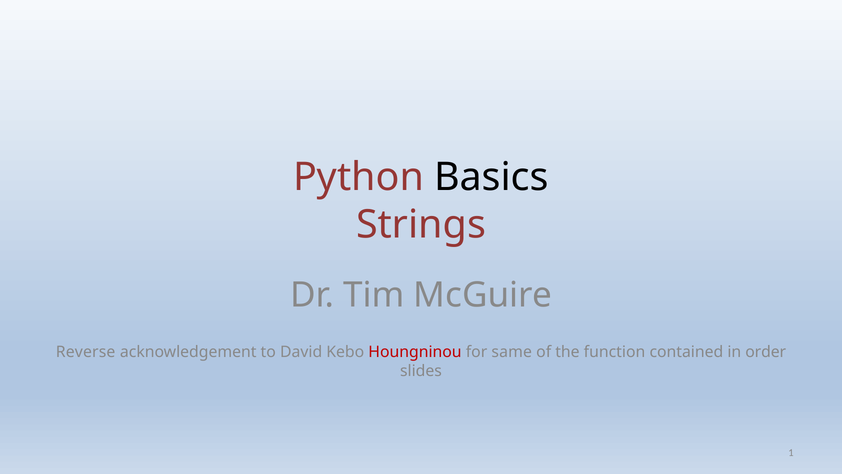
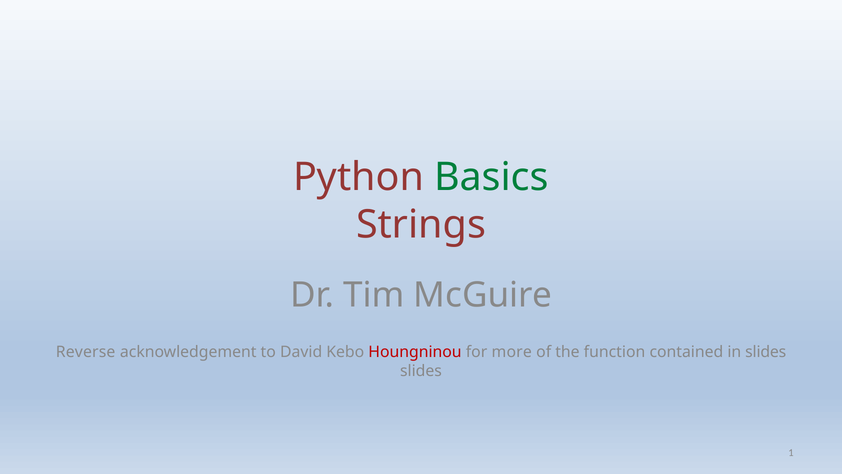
Basics colour: black -> green
same: same -> more
in order: order -> slides
